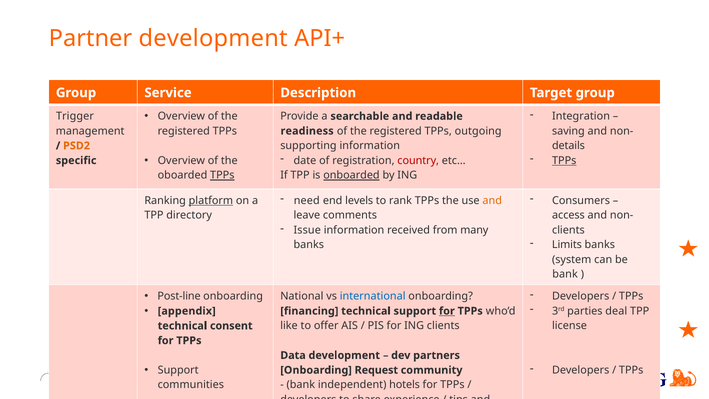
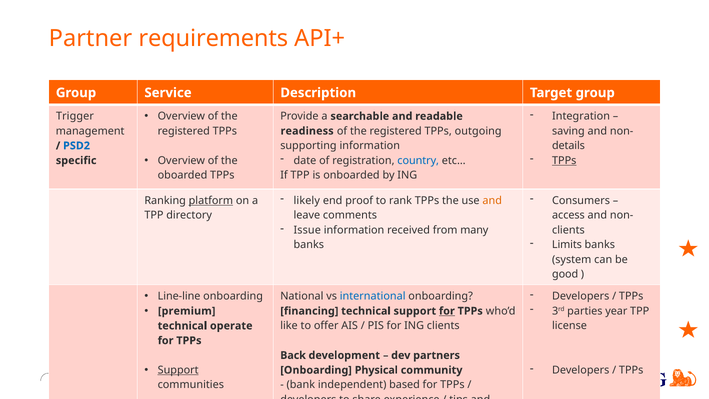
Partner development: development -> requirements
PSD2 colour: orange -> blue
country colour: red -> blue
TPPs at (222, 175) underline: present -> none
onboarded underline: present -> none
need: need -> likely
levels: levels -> proof
bank at (565, 274): bank -> good
Post-line: Post-line -> Line-line
deal: deal -> year
appendix: appendix -> premium
consent: consent -> operate
Data: Data -> Back
Support at (178, 370) underline: none -> present
Request: Request -> Physical
hotels: hotels -> based
